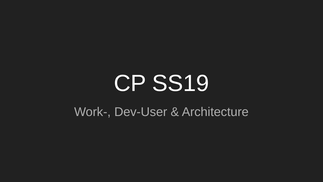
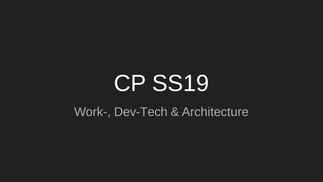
Dev-User: Dev-User -> Dev-Tech
